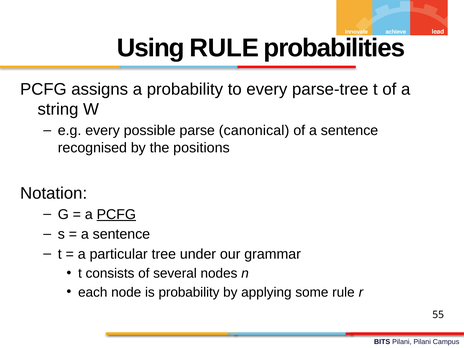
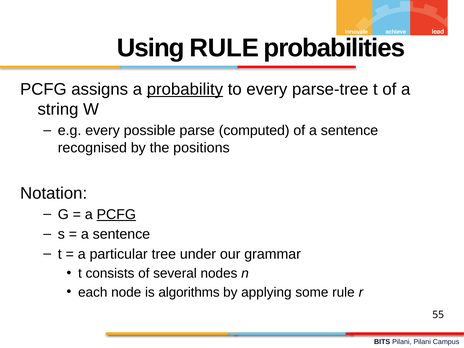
probability at (185, 89) underline: none -> present
canonical: canonical -> computed
is probability: probability -> algorithms
